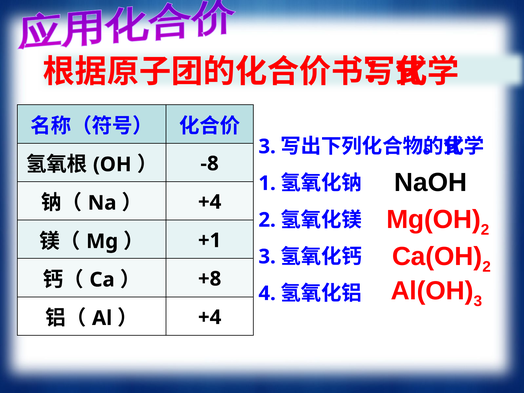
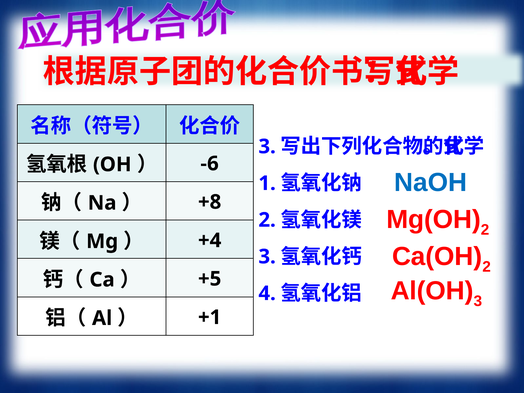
-8: -8 -> -6
NaOH colour: black -> blue
+4 at (210, 202): +4 -> +8
+1: +1 -> +4
+8: +8 -> +5
+4 at (210, 317): +4 -> +1
